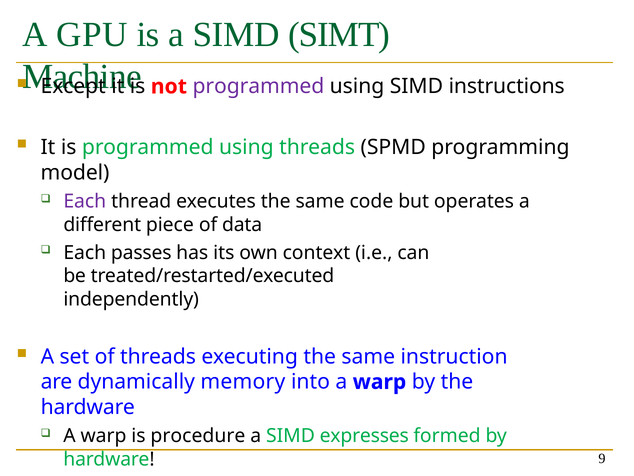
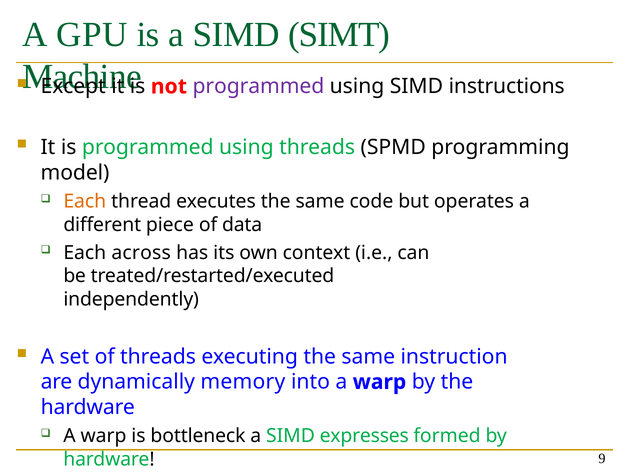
Each at (85, 201) colour: purple -> orange
passes: passes -> across
procedure: procedure -> bottleneck
